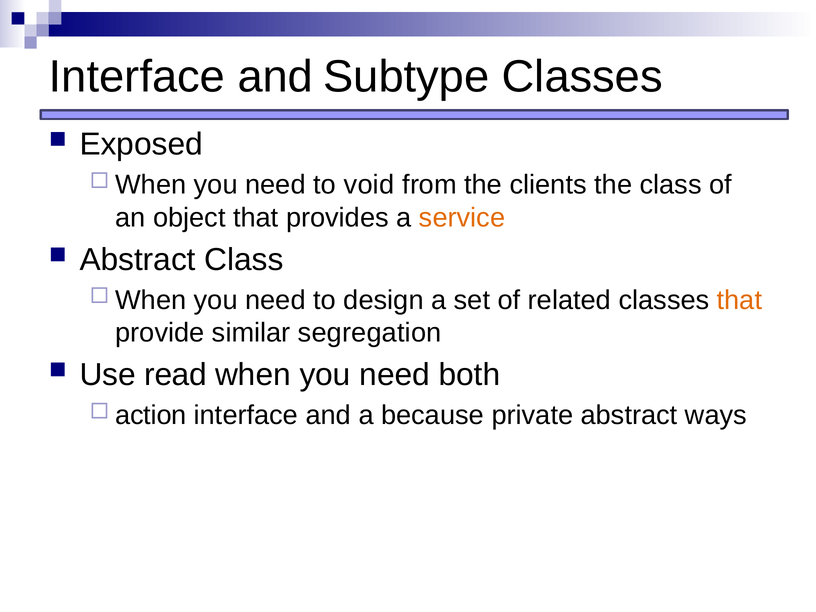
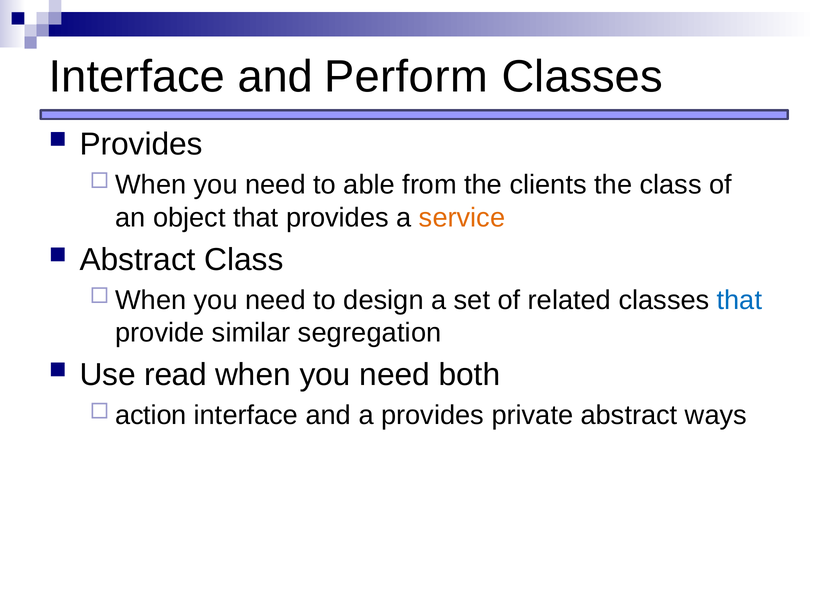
Subtype: Subtype -> Perform
Exposed at (141, 145): Exposed -> Provides
void: void -> able
that at (739, 300) colour: orange -> blue
a because: because -> provides
